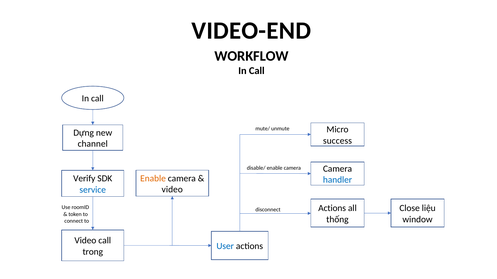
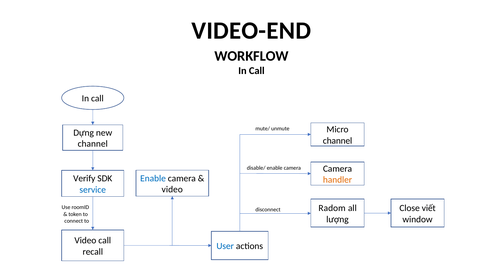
success at (337, 141): success -> channel
Enable at (153, 179) colour: orange -> blue
handler colour: blue -> orange
liệu: liệu -> viết
disconnect Actions: Actions -> Radom
thống: thống -> lượng
trong: trong -> recall
